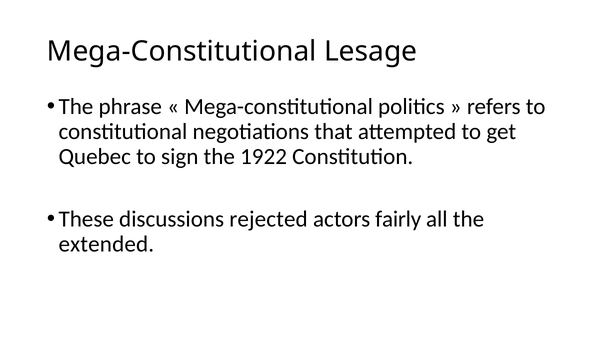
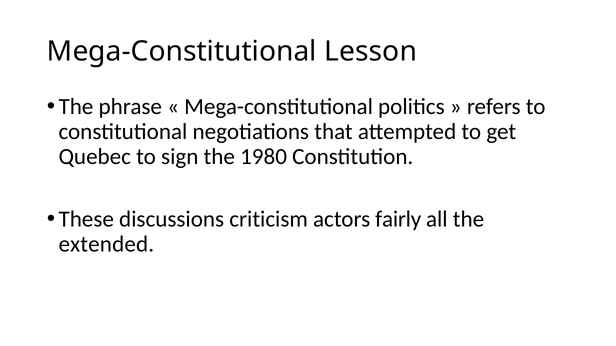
Lesage: Lesage -> Lesson
1922: 1922 -> 1980
rejected: rejected -> criticism
